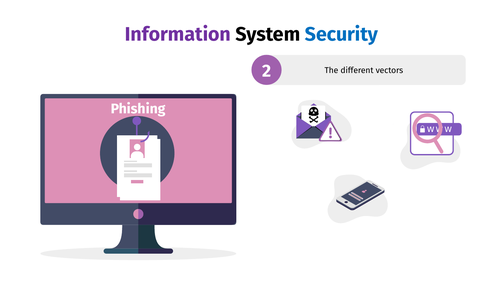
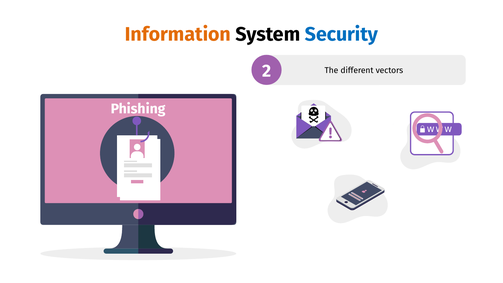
Information colour: purple -> orange
